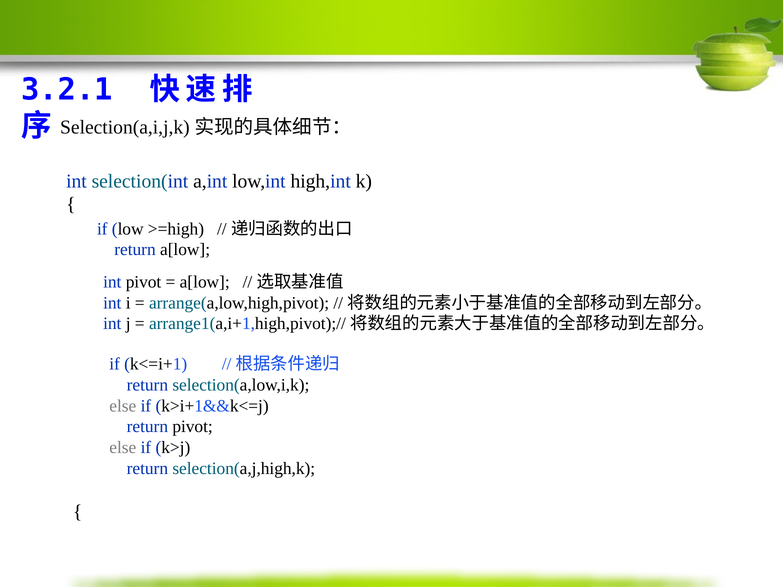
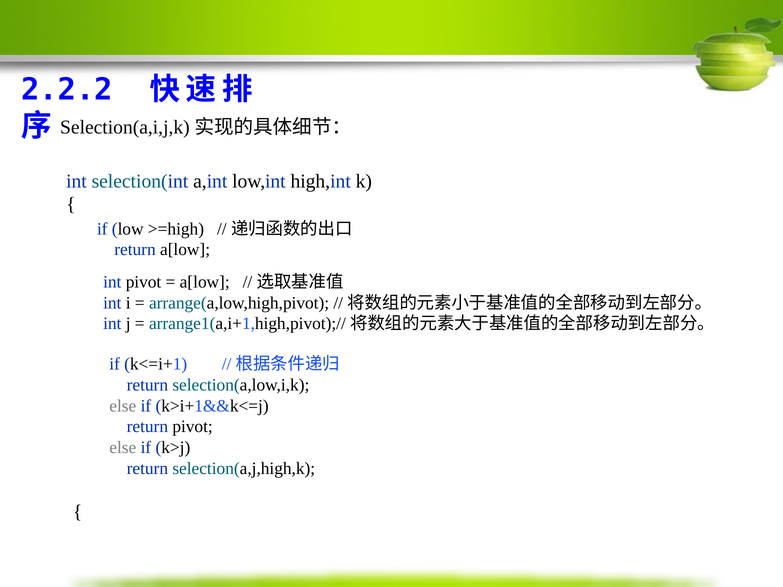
3.2.1: 3.2.1 -> 2.2.2
